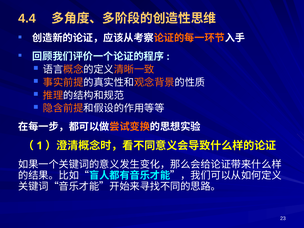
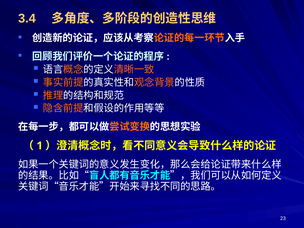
4.4: 4.4 -> 3.4
